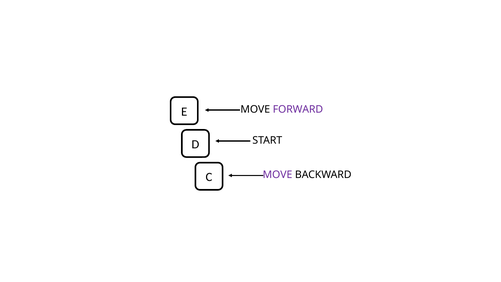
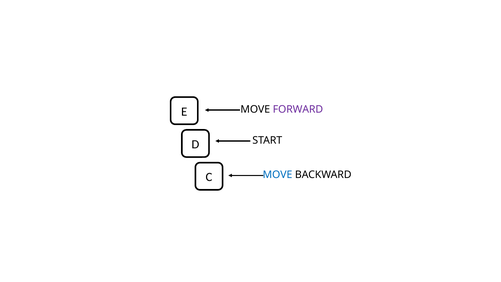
MOVE at (278, 175) colour: purple -> blue
